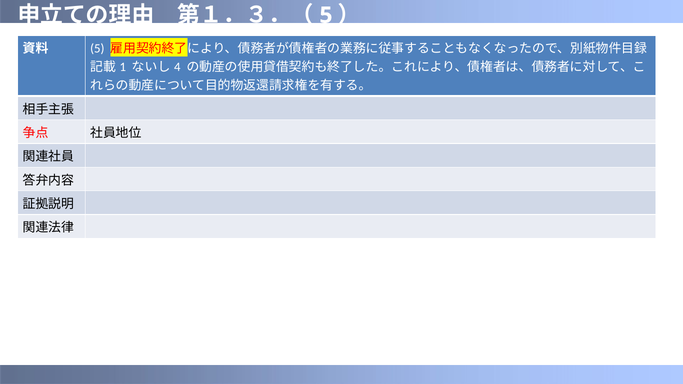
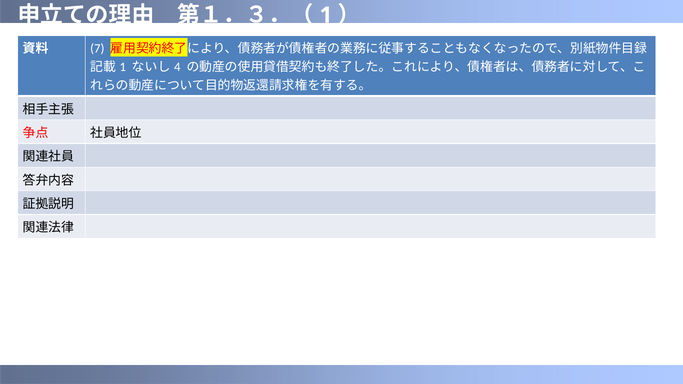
5 at (326, 15): 5 -> 1
5 at (97, 49): 5 -> 7
